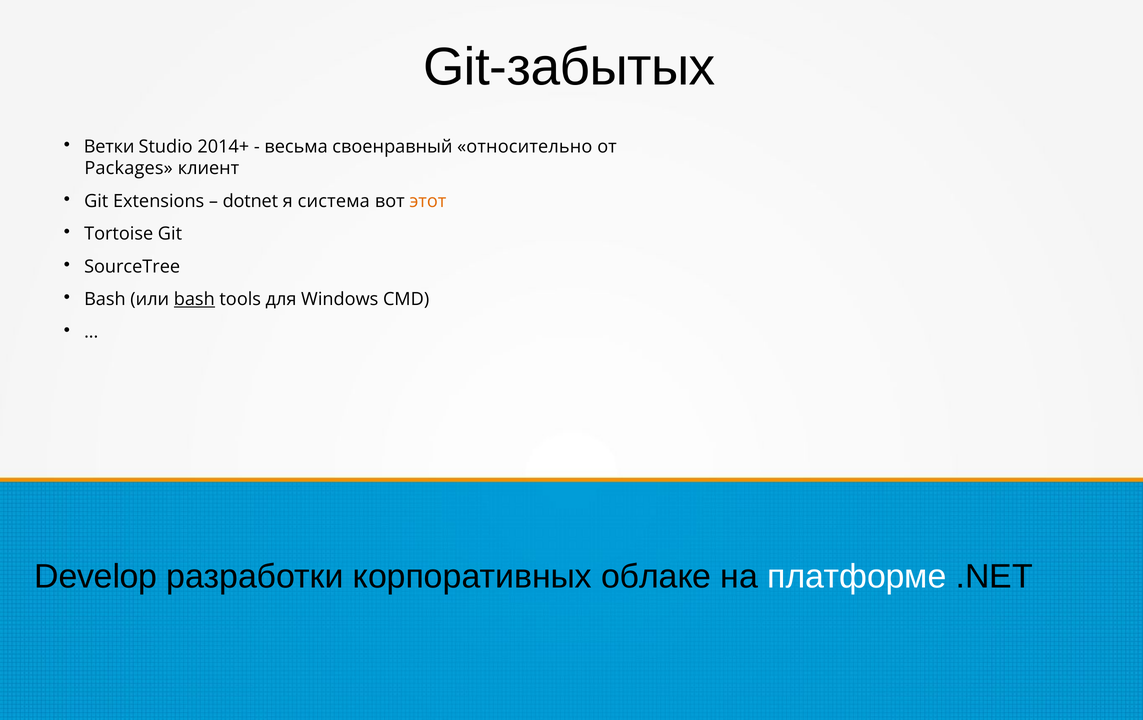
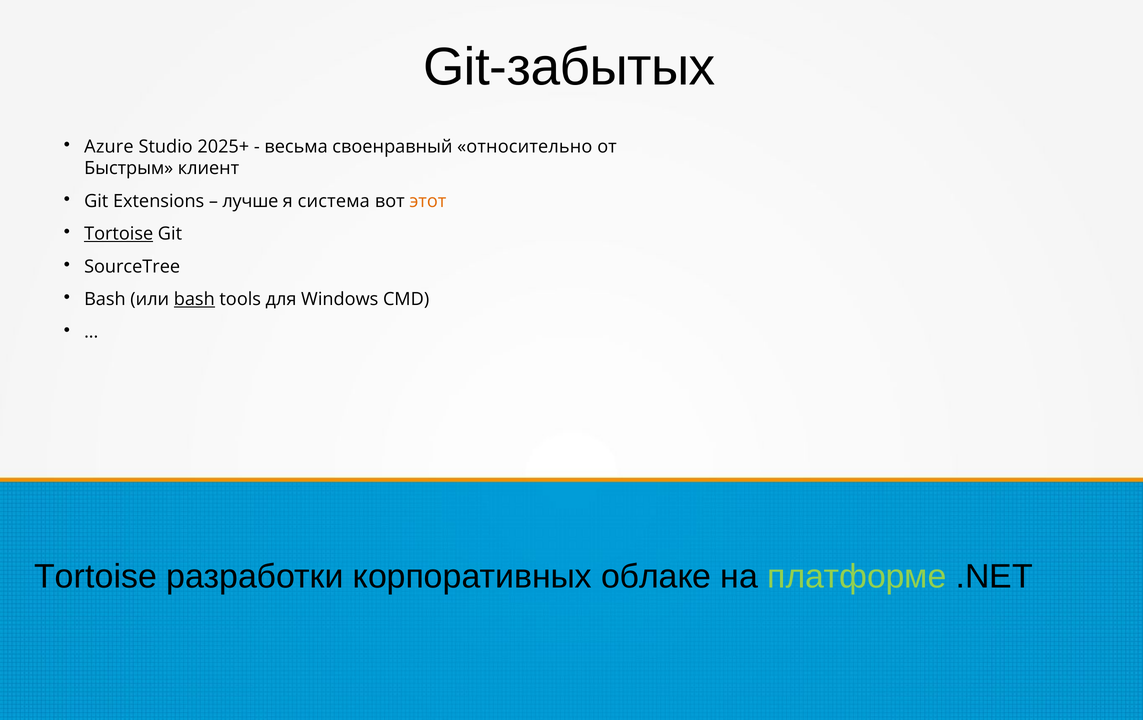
Ветки: Ветки -> Azure
2014+: 2014+ -> 2025+
Packages: Packages -> Быстрым
dotnet: dotnet -> лучше
Tortoise at (119, 234) underline: none -> present
Develop at (96, 577): Develop -> Tortoise
платформе colour: white -> light green
